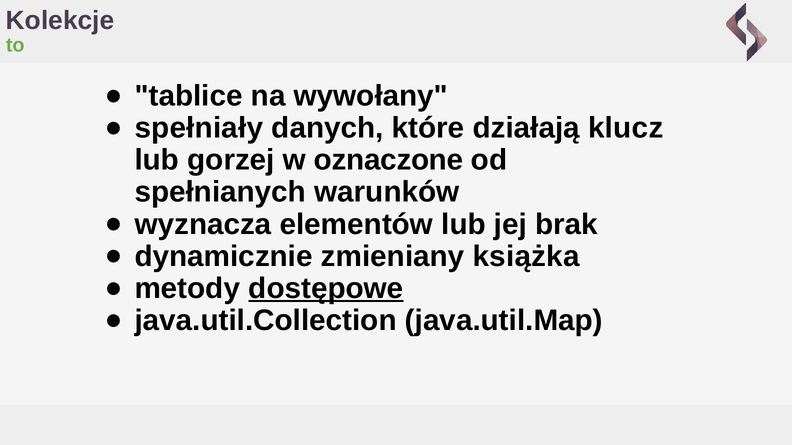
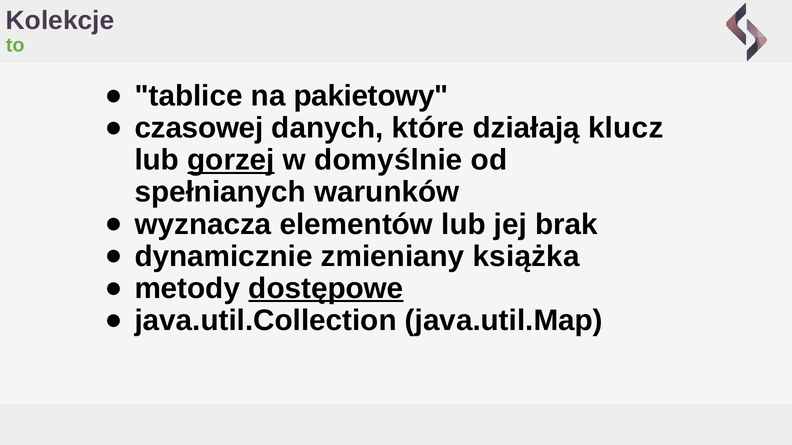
wywołany: wywołany -> pakietowy
spełniały: spełniały -> czasowej
gorzej underline: none -> present
oznaczone: oznaczone -> domyślnie
